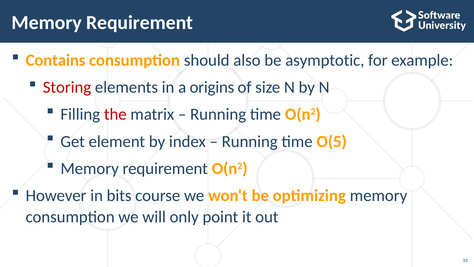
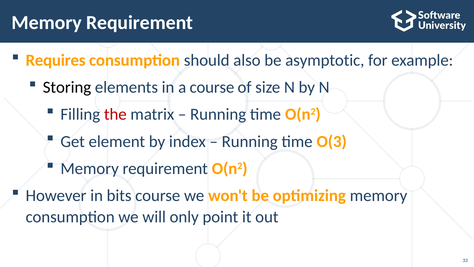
Contains: Contains -> Requires
Storing colour: red -> black
a origins: origins -> course
O(5: O(5 -> O(3
